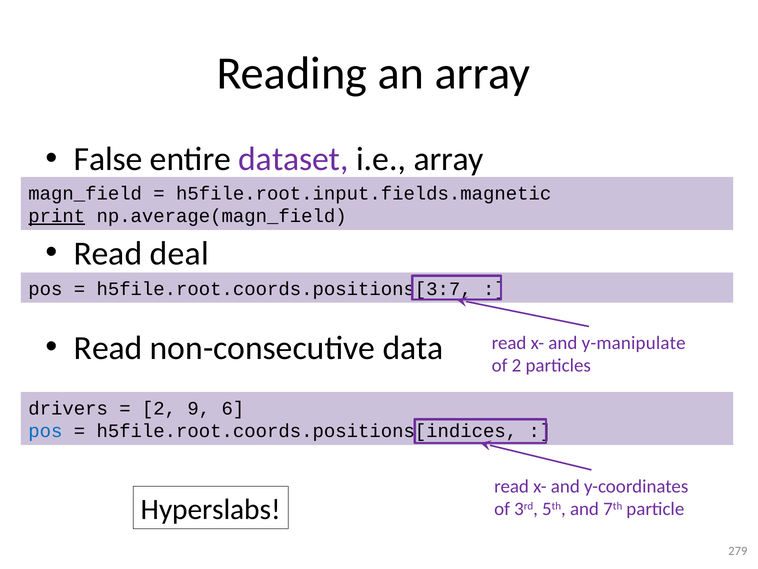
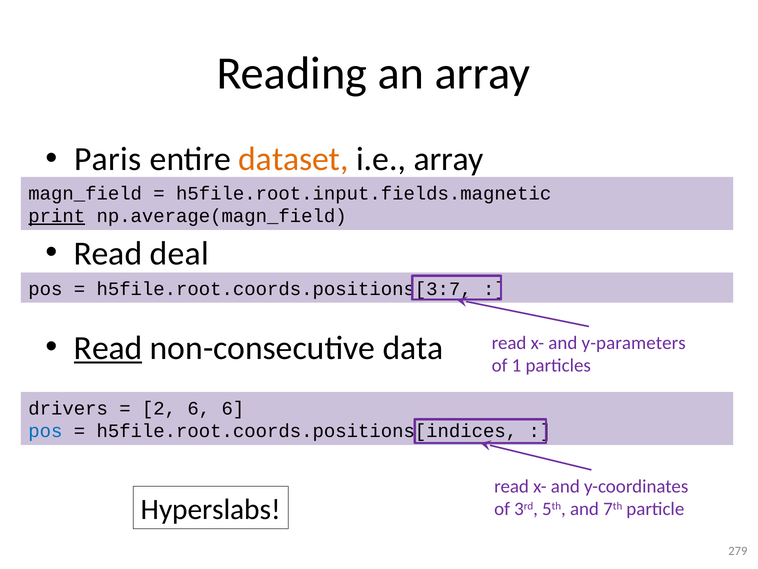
False: False -> Paris
dataset colour: purple -> orange
Read at (108, 348) underline: none -> present
y-manipulate: y-manipulate -> y-parameters
of 2: 2 -> 1
2 9: 9 -> 6
